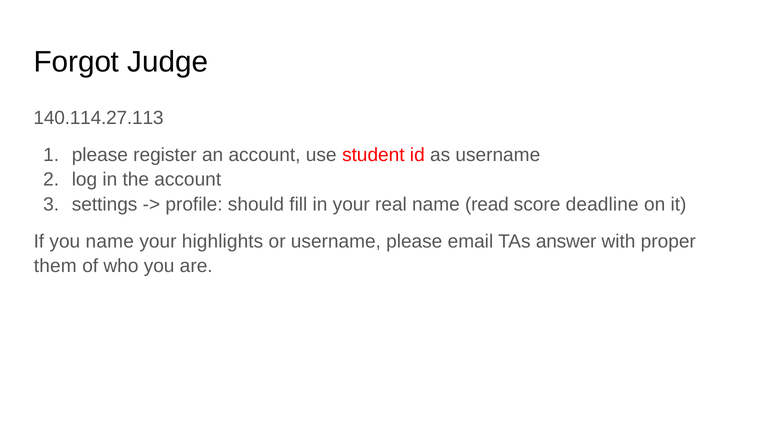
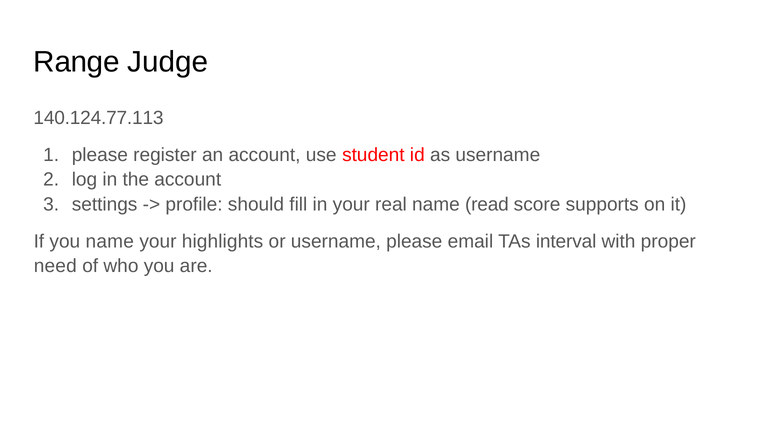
Forgot: Forgot -> Range
140.114.27.113: 140.114.27.113 -> 140.124.77.113
deadline: deadline -> supports
answer: answer -> interval
them: them -> need
